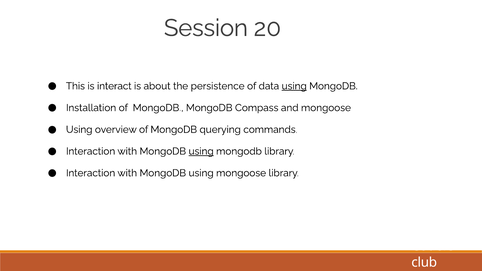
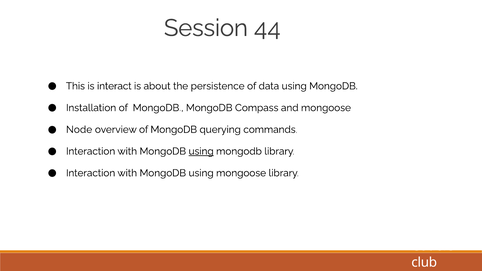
20: 20 -> 44
using at (294, 86) underline: present -> none
Using at (79, 130): Using -> Node
